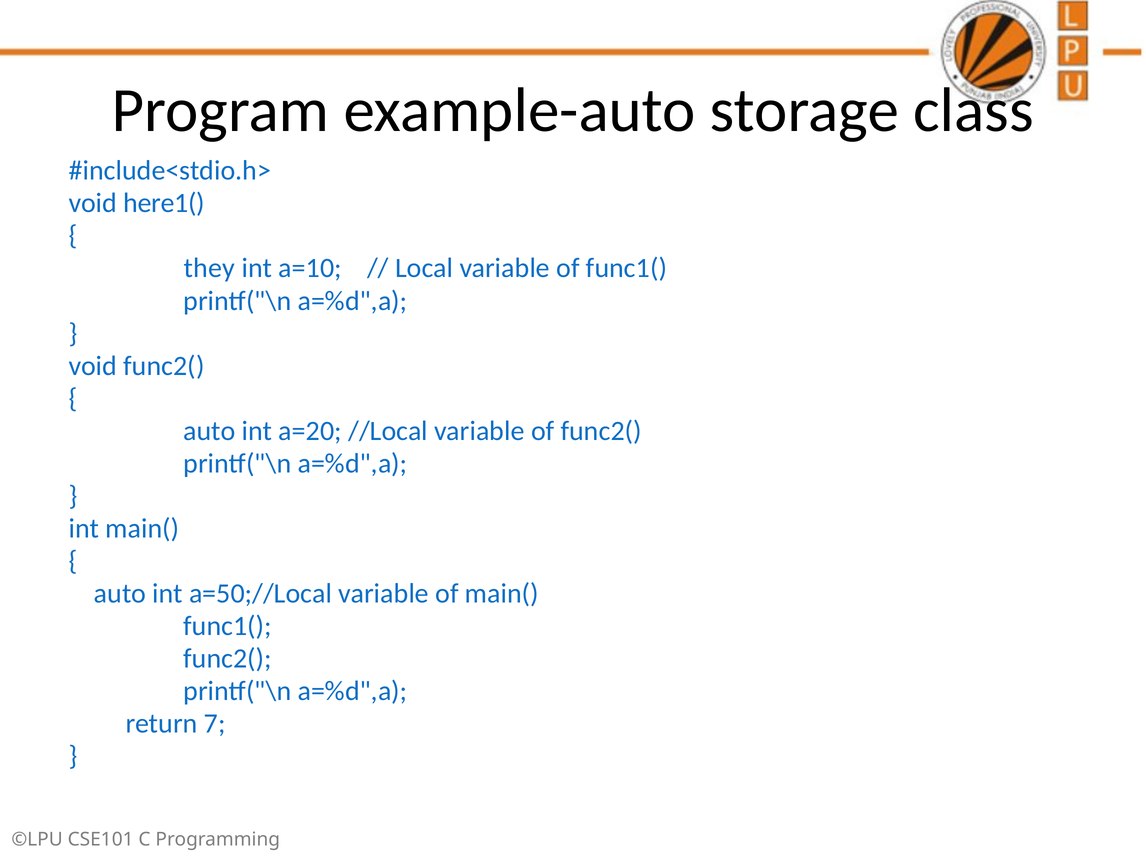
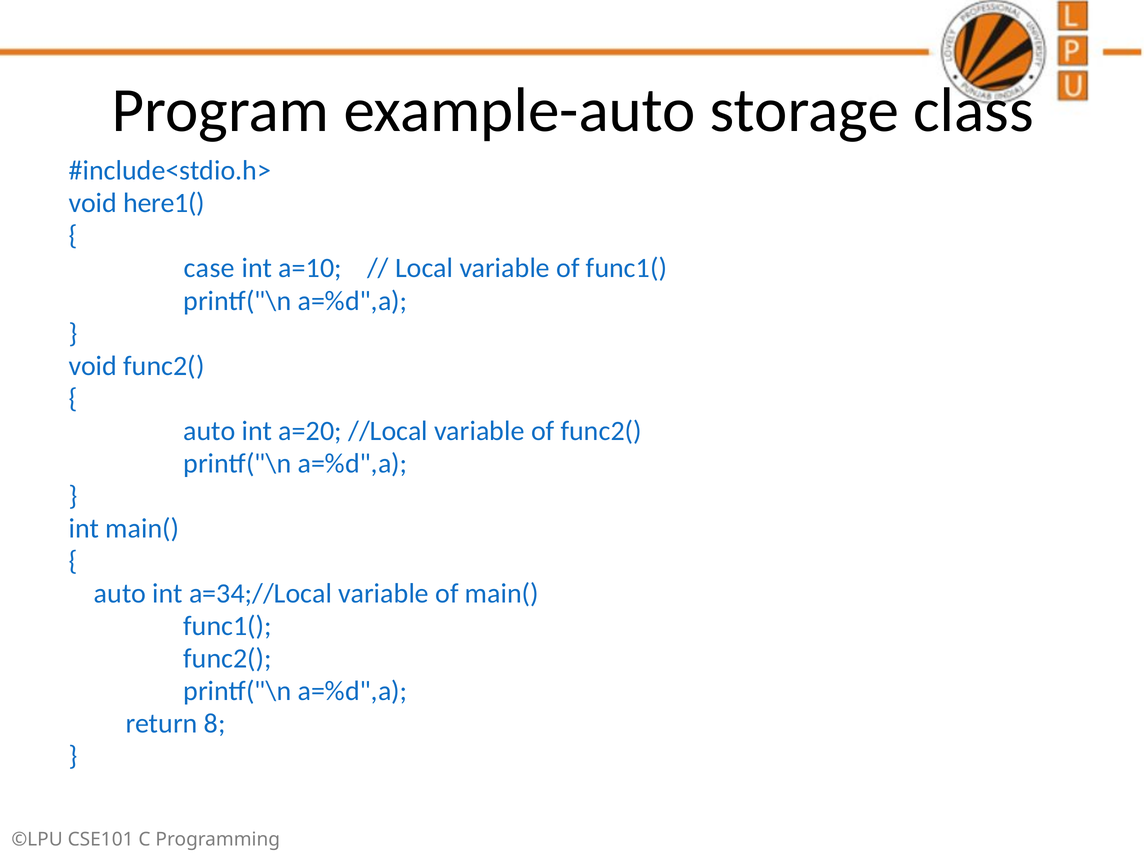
they: they -> case
a=50;//Local: a=50;//Local -> a=34;//Local
7: 7 -> 8
